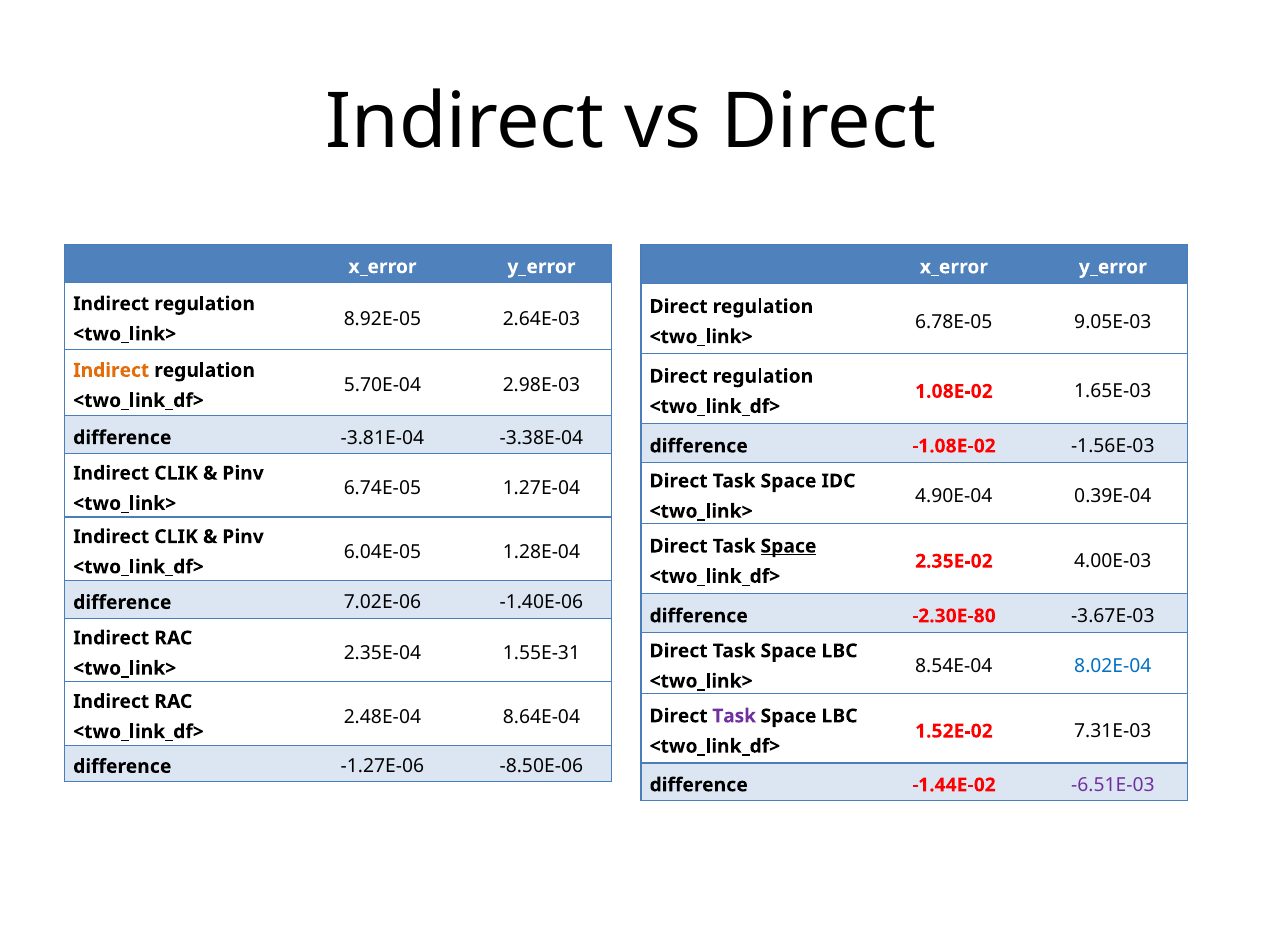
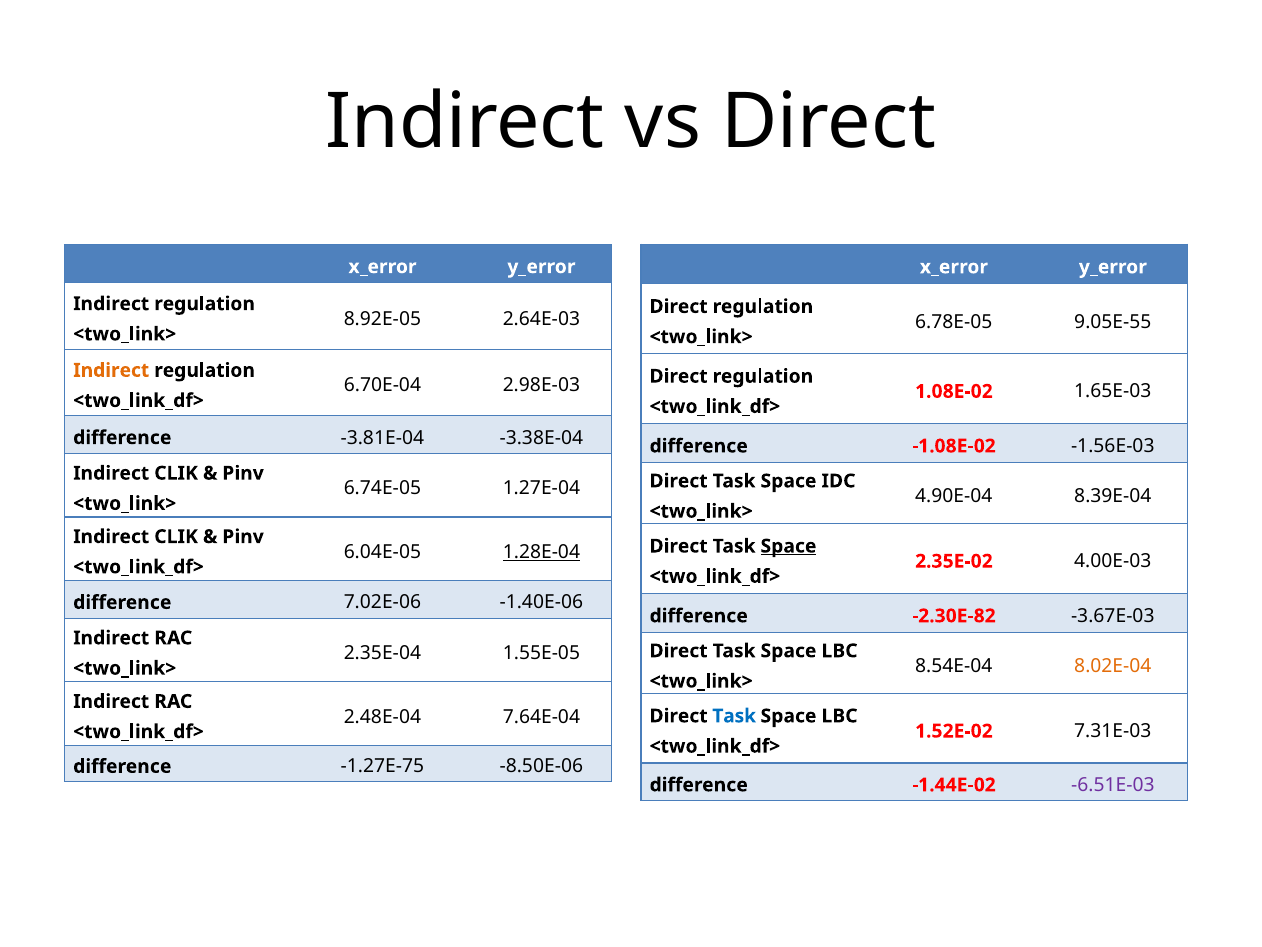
9.05E-03: 9.05E-03 -> 9.05E-55
5.70E-04: 5.70E-04 -> 6.70E-04
0.39E-04: 0.39E-04 -> 8.39E-04
1.28E-04 underline: none -> present
-2.30E-80: -2.30E-80 -> -2.30E-82
1.55E-31: 1.55E-31 -> 1.55E-05
8.02E-04 colour: blue -> orange
8.64E-04: 8.64E-04 -> 7.64E-04
Task at (734, 716) colour: purple -> blue
-1.27E-06: -1.27E-06 -> -1.27E-75
